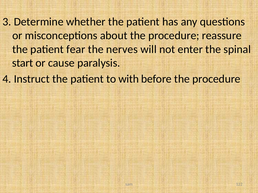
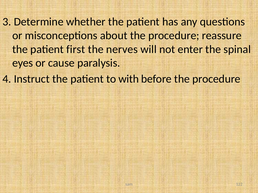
fear: fear -> first
start: start -> eyes
